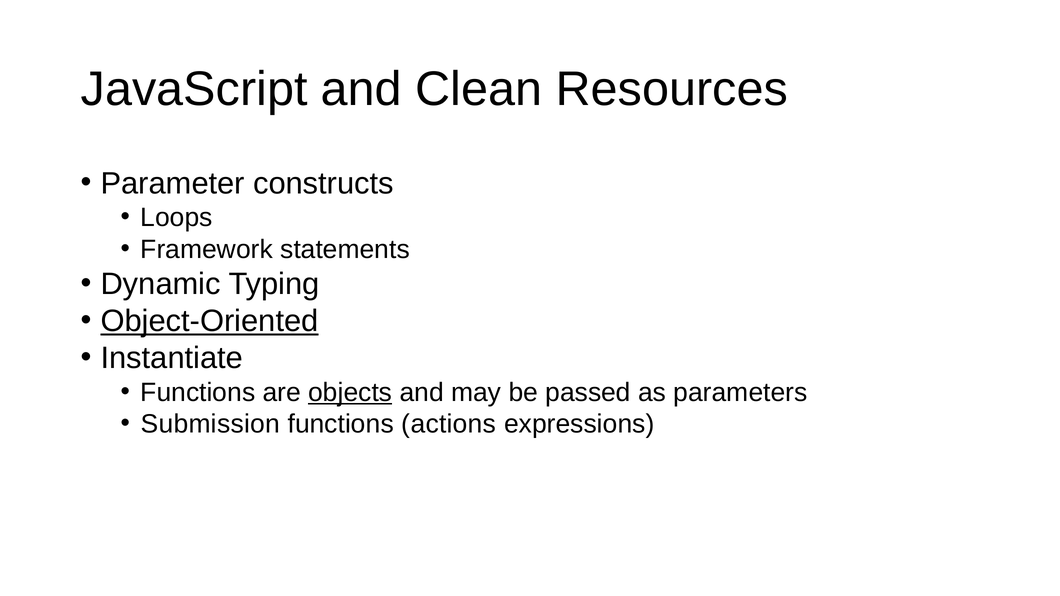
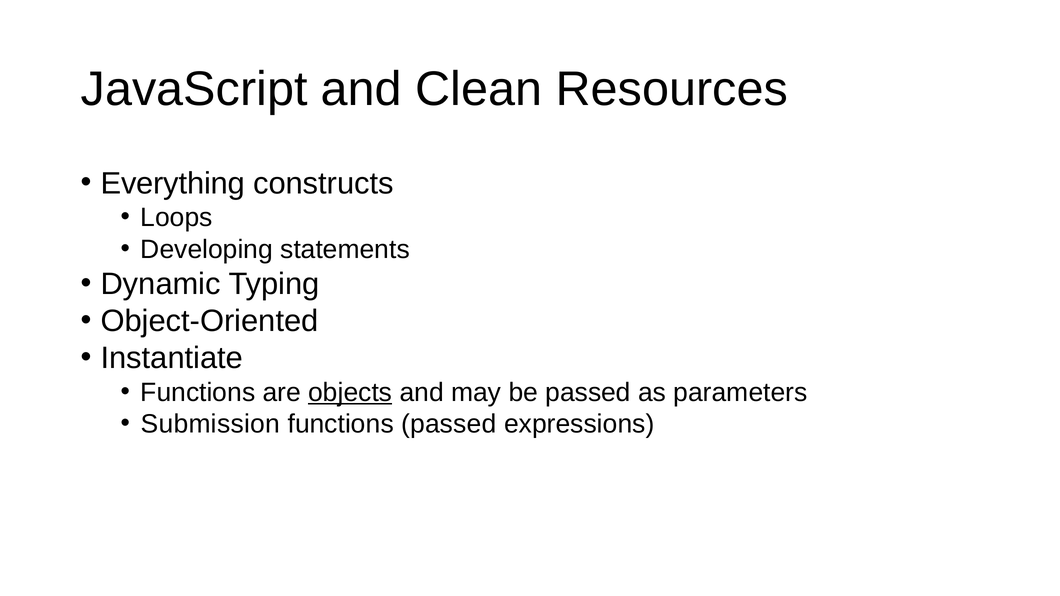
Parameter: Parameter -> Everything
Framework: Framework -> Developing
Object-Oriented underline: present -> none
functions actions: actions -> passed
